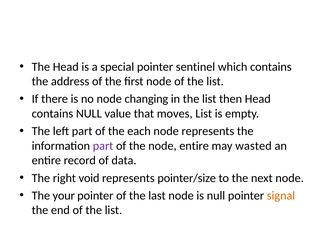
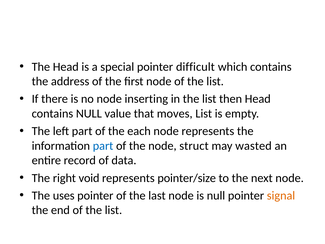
sentinel: sentinel -> difficult
changing: changing -> inserting
part at (103, 146) colour: purple -> blue
node entire: entire -> struct
your: your -> uses
